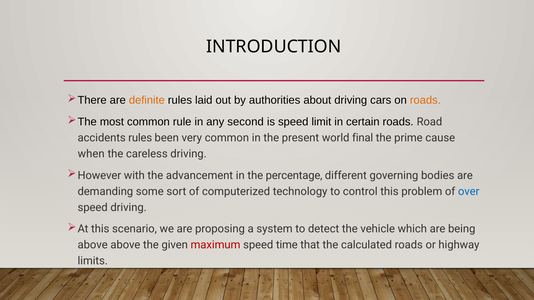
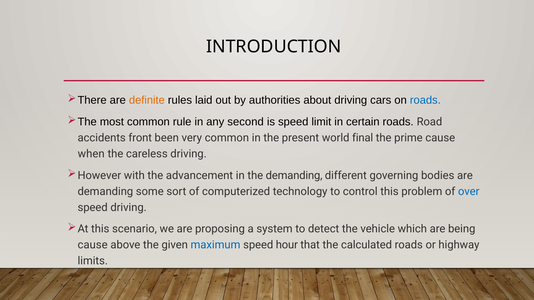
roads at (425, 100) colour: orange -> blue
accidents rules: rules -> front
the percentage: percentage -> demanding
above at (93, 245): above -> cause
maximum colour: red -> blue
time: time -> hour
